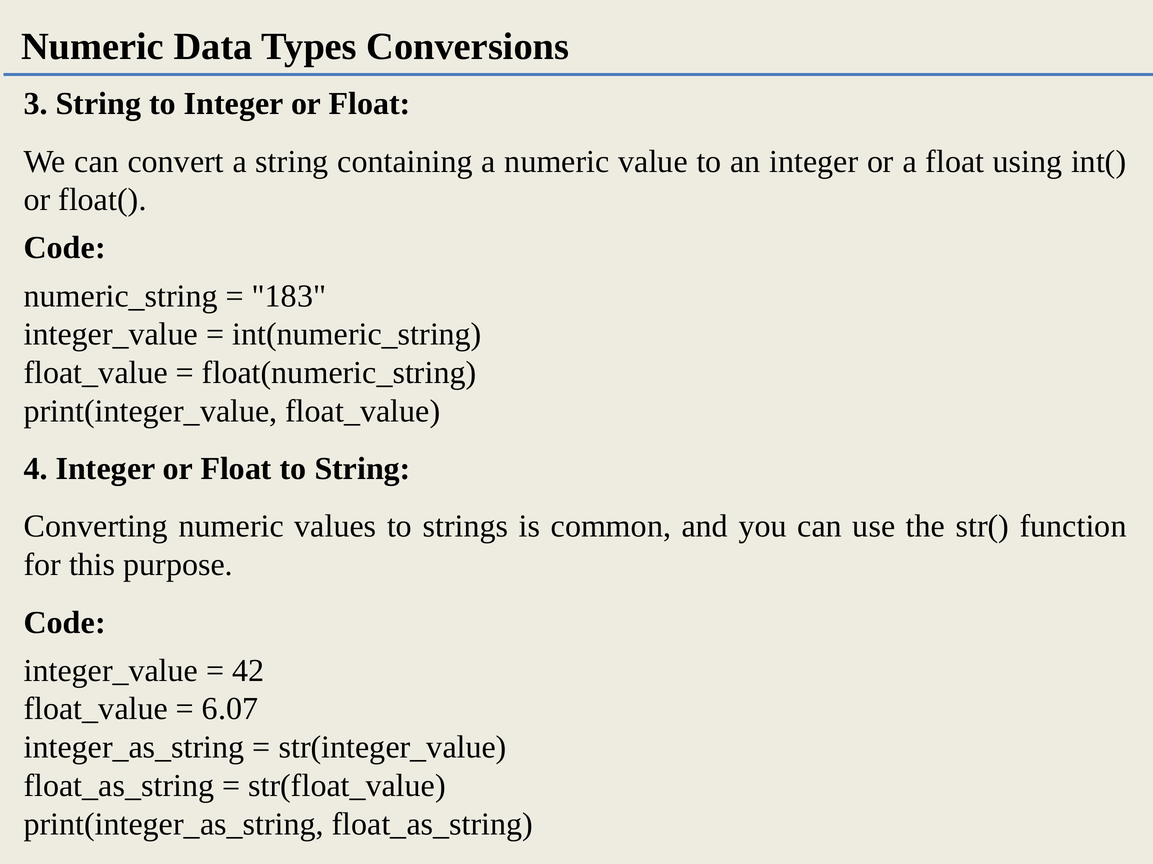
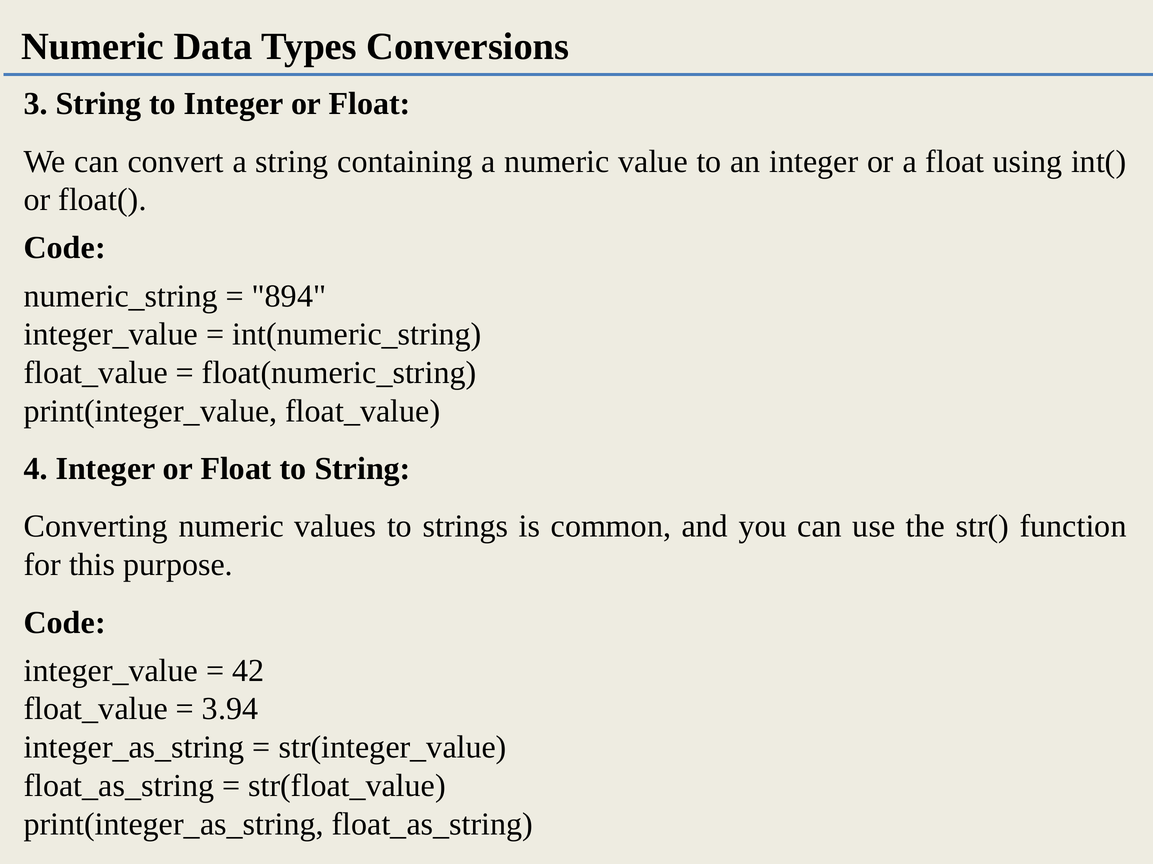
183: 183 -> 894
6.07: 6.07 -> 3.94
